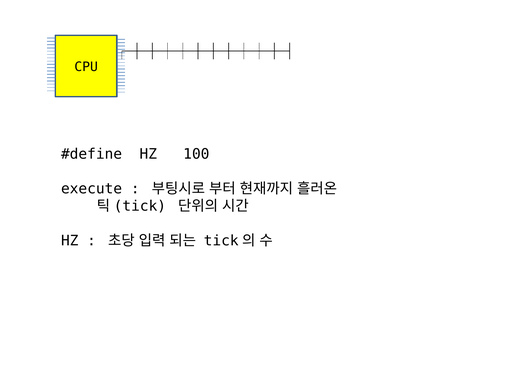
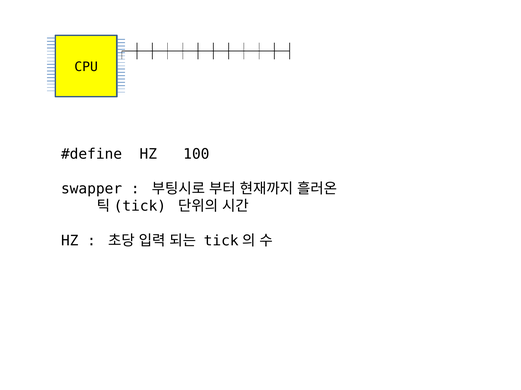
execute: execute -> swapper
